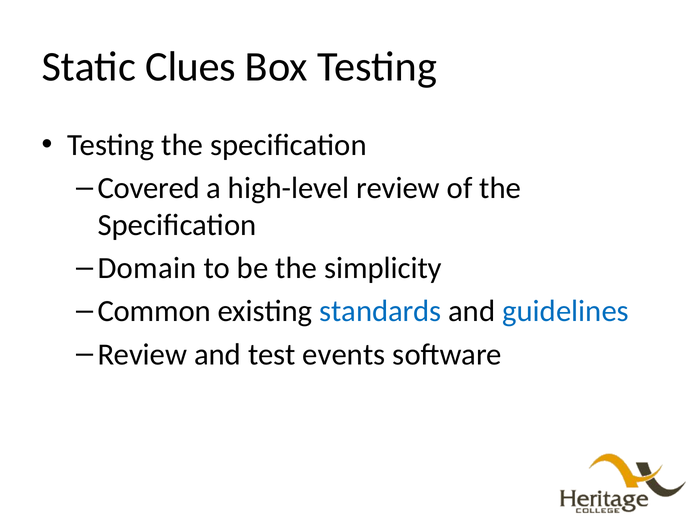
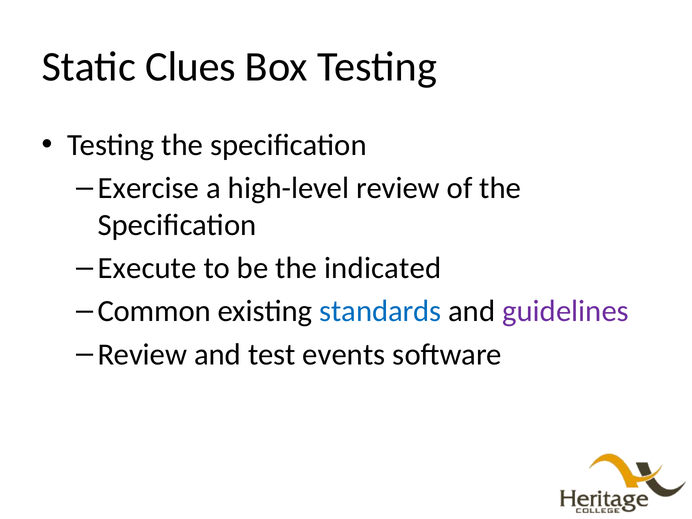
Covered: Covered -> Exercise
Domain: Domain -> Execute
simplicity: simplicity -> indicated
guidelines colour: blue -> purple
